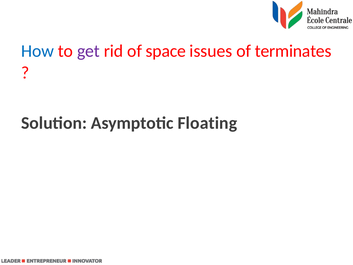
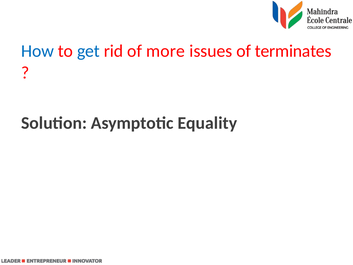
get colour: purple -> blue
space: space -> more
Floating: Floating -> Equality
